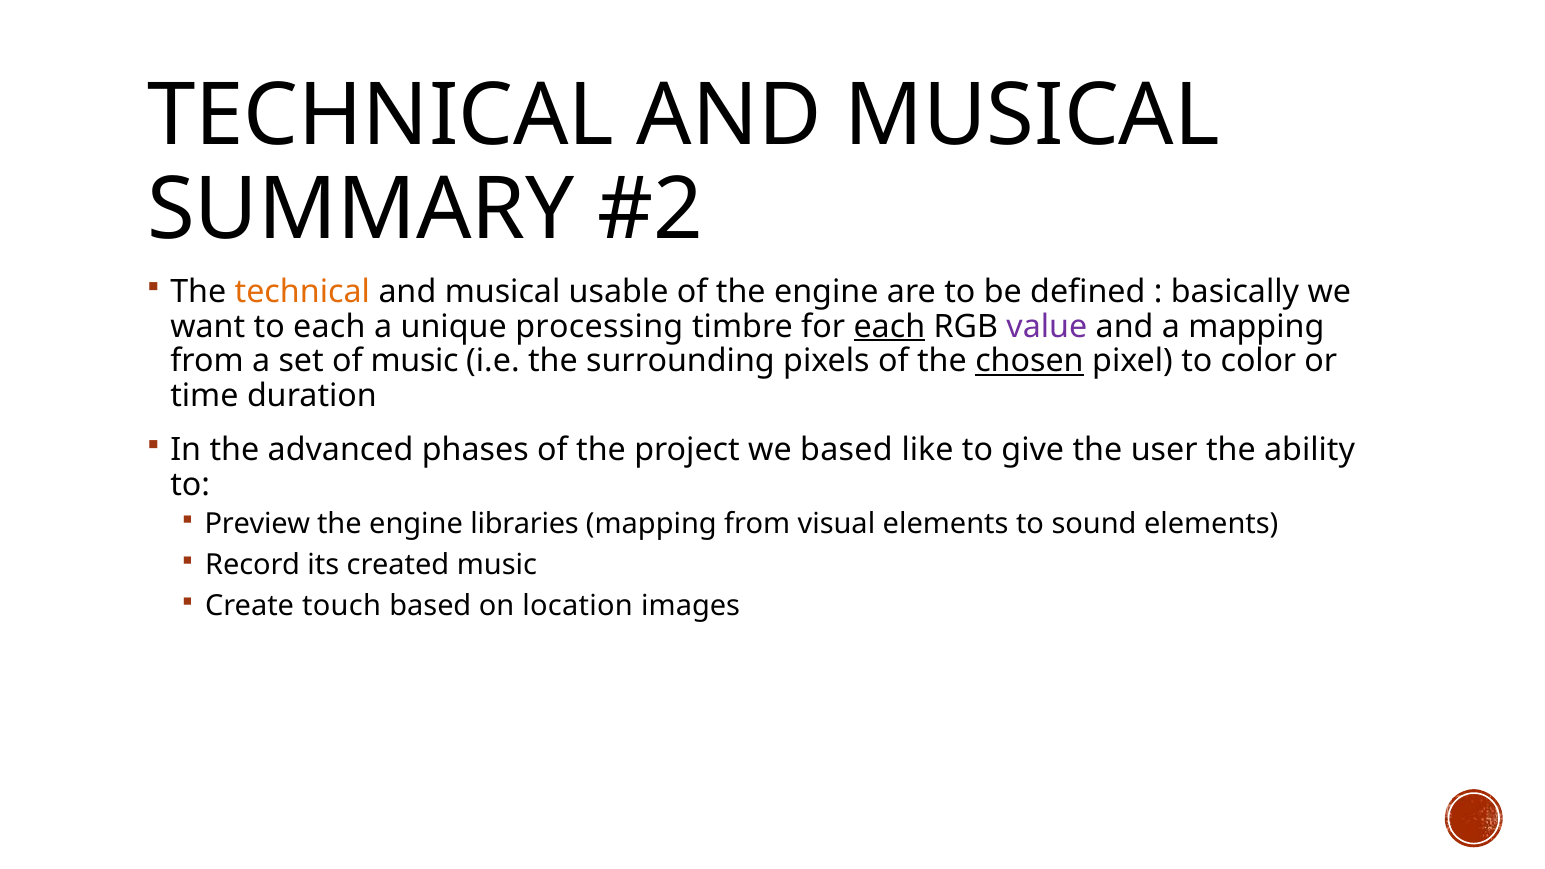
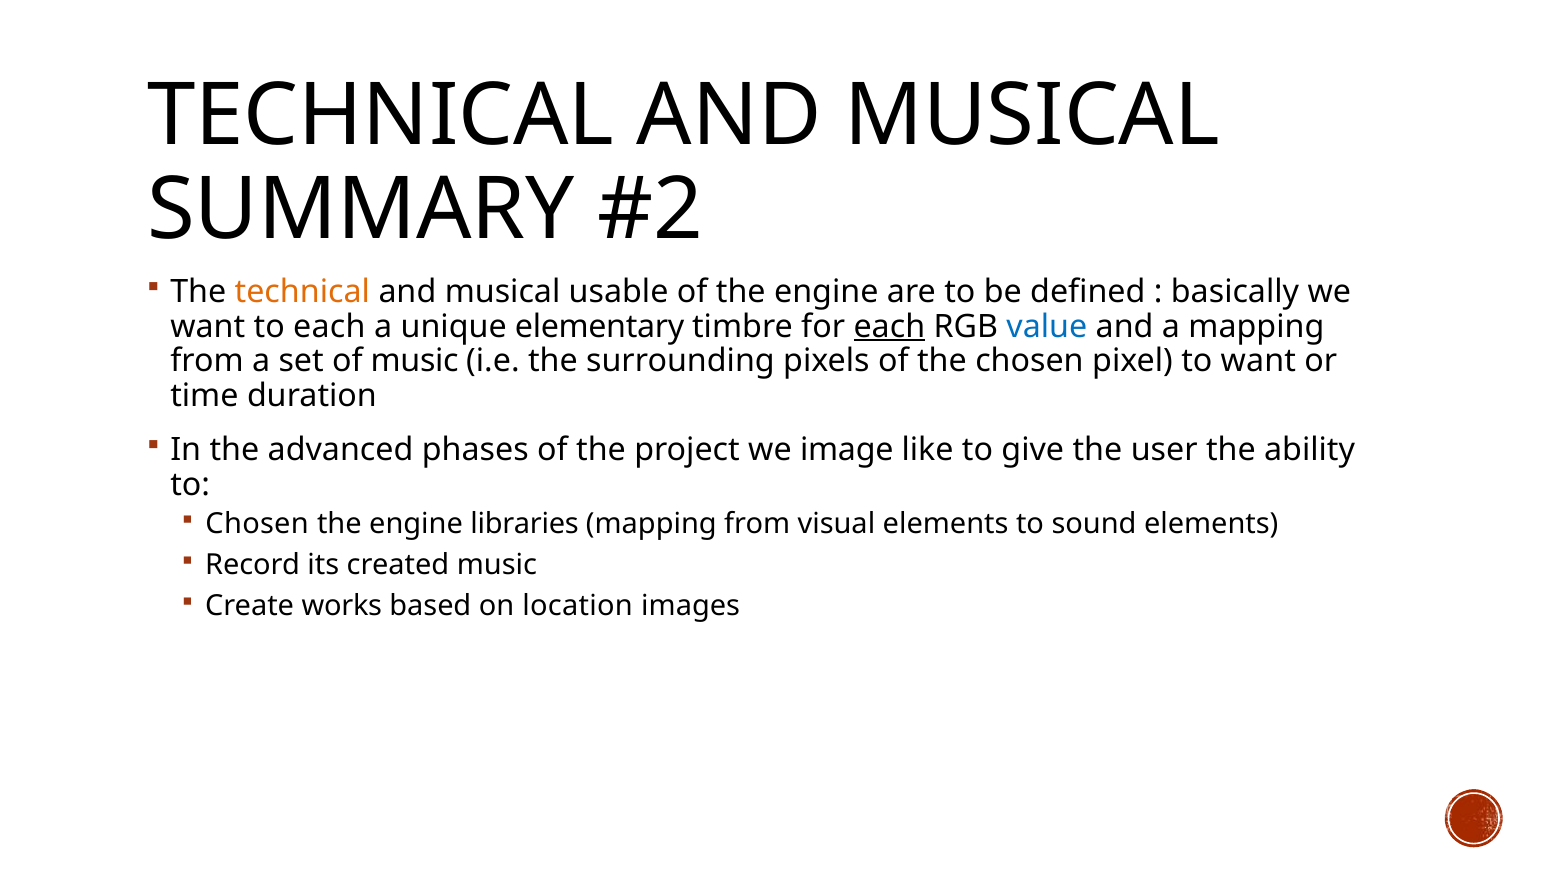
processing: processing -> elementary
value colour: purple -> blue
chosen at (1029, 361) underline: present -> none
to color: color -> want
we based: based -> image
Preview at (257, 524): Preview -> Chosen
touch: touch -> works
